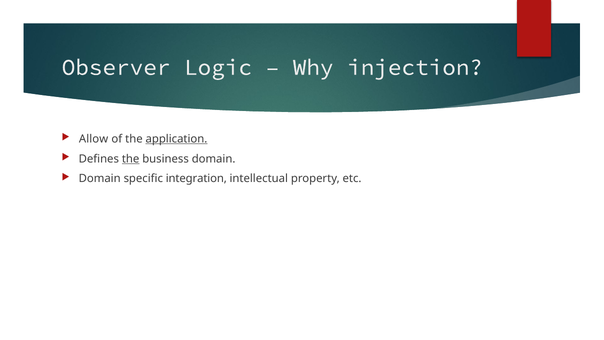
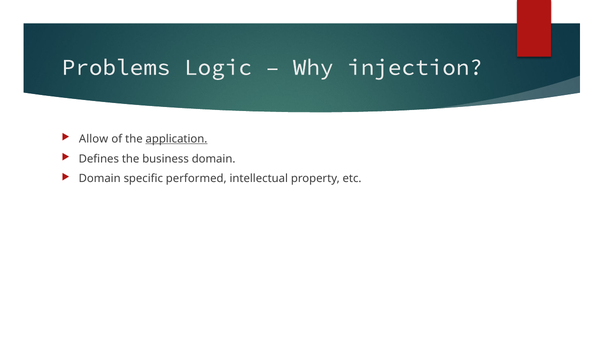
Observer: Observer -> Problems
the at (131, 159) underline: present -> none
integration: integration -> performed
